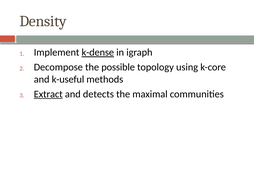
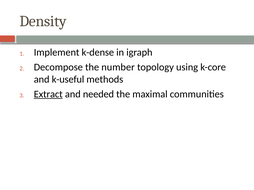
k-dense underline: present -> none
possible: possible -> number
detects: detects -> needed
